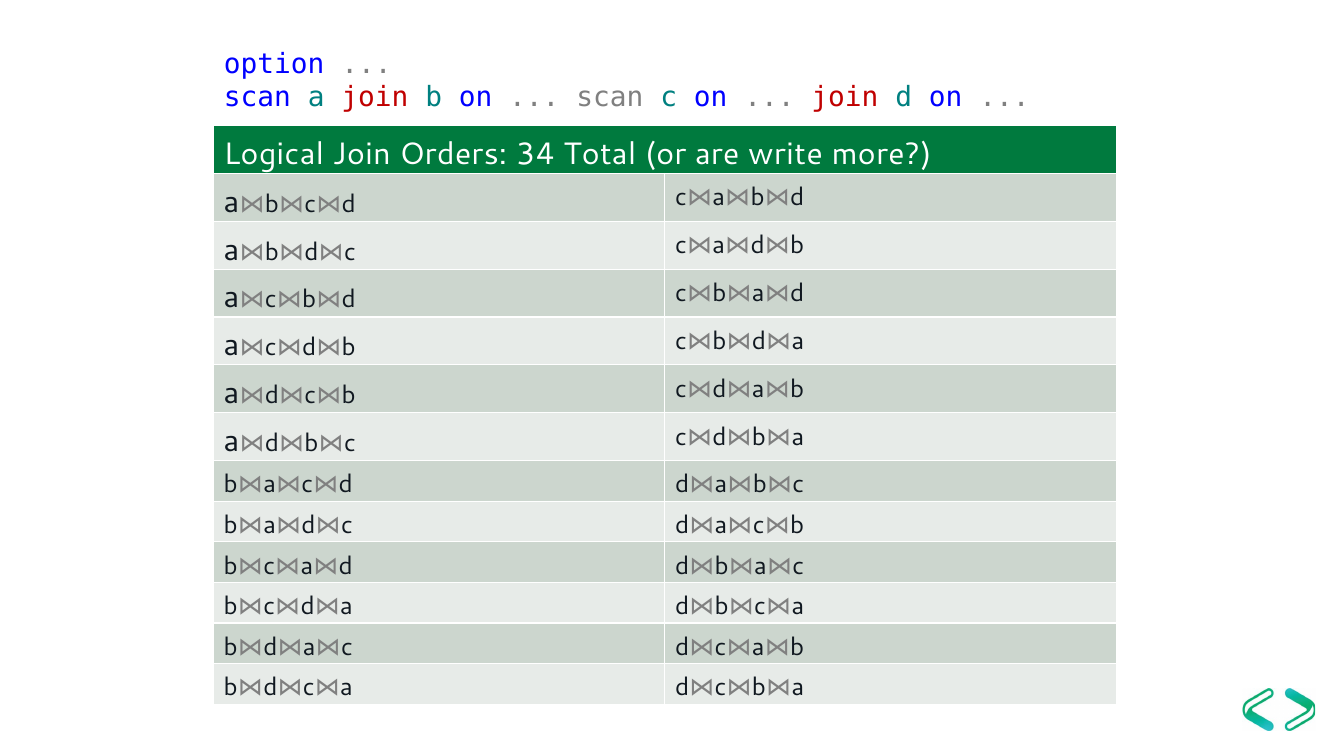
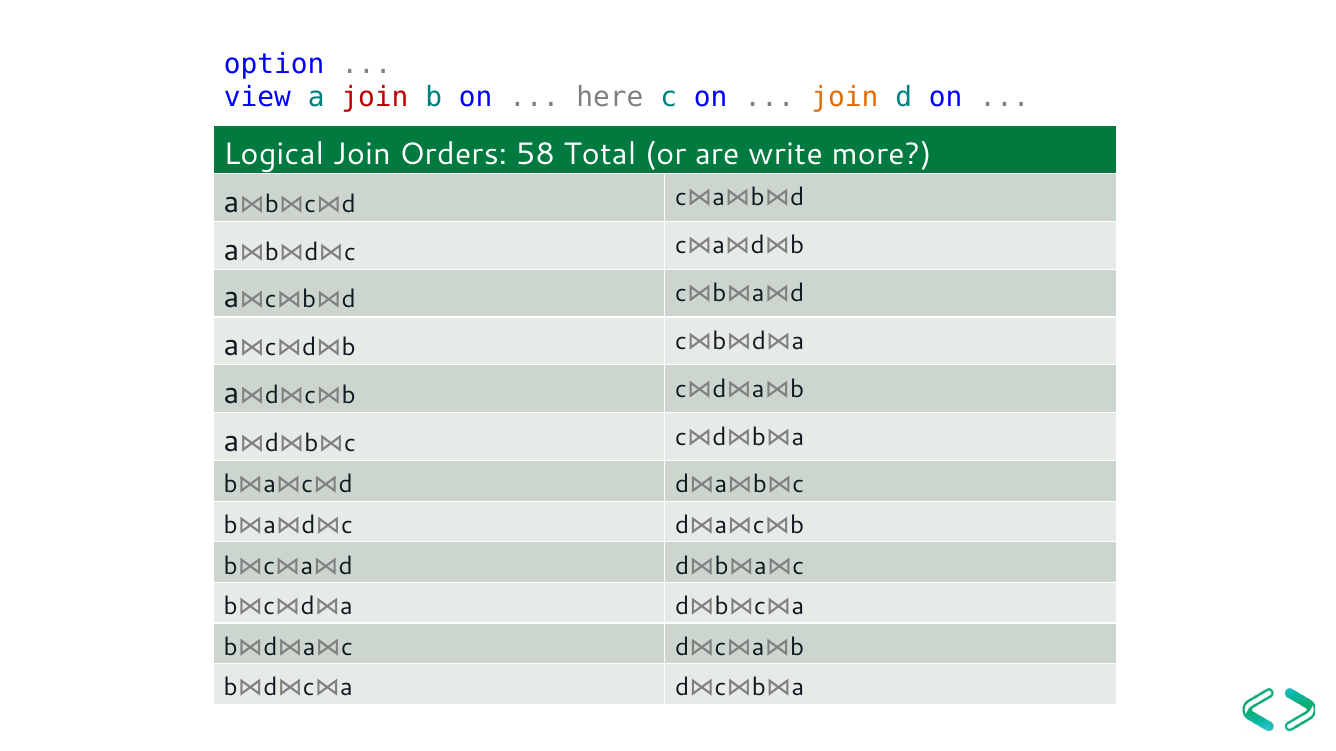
scan at (257, 98): scan -> view
scan at (610, 98): scan -> here
join at (845, 98) colour: red -> orange
34: 34 -> 58
